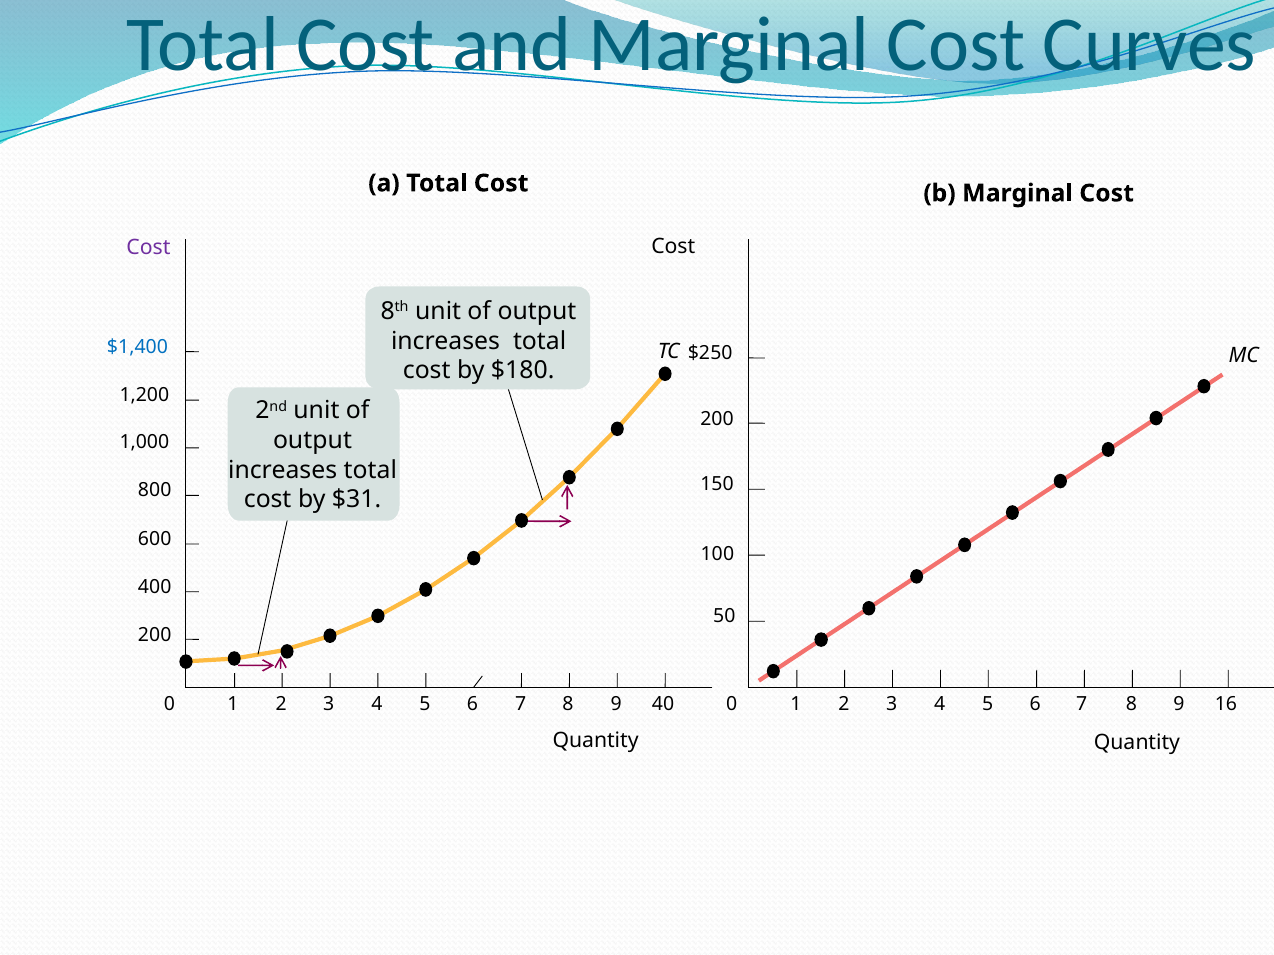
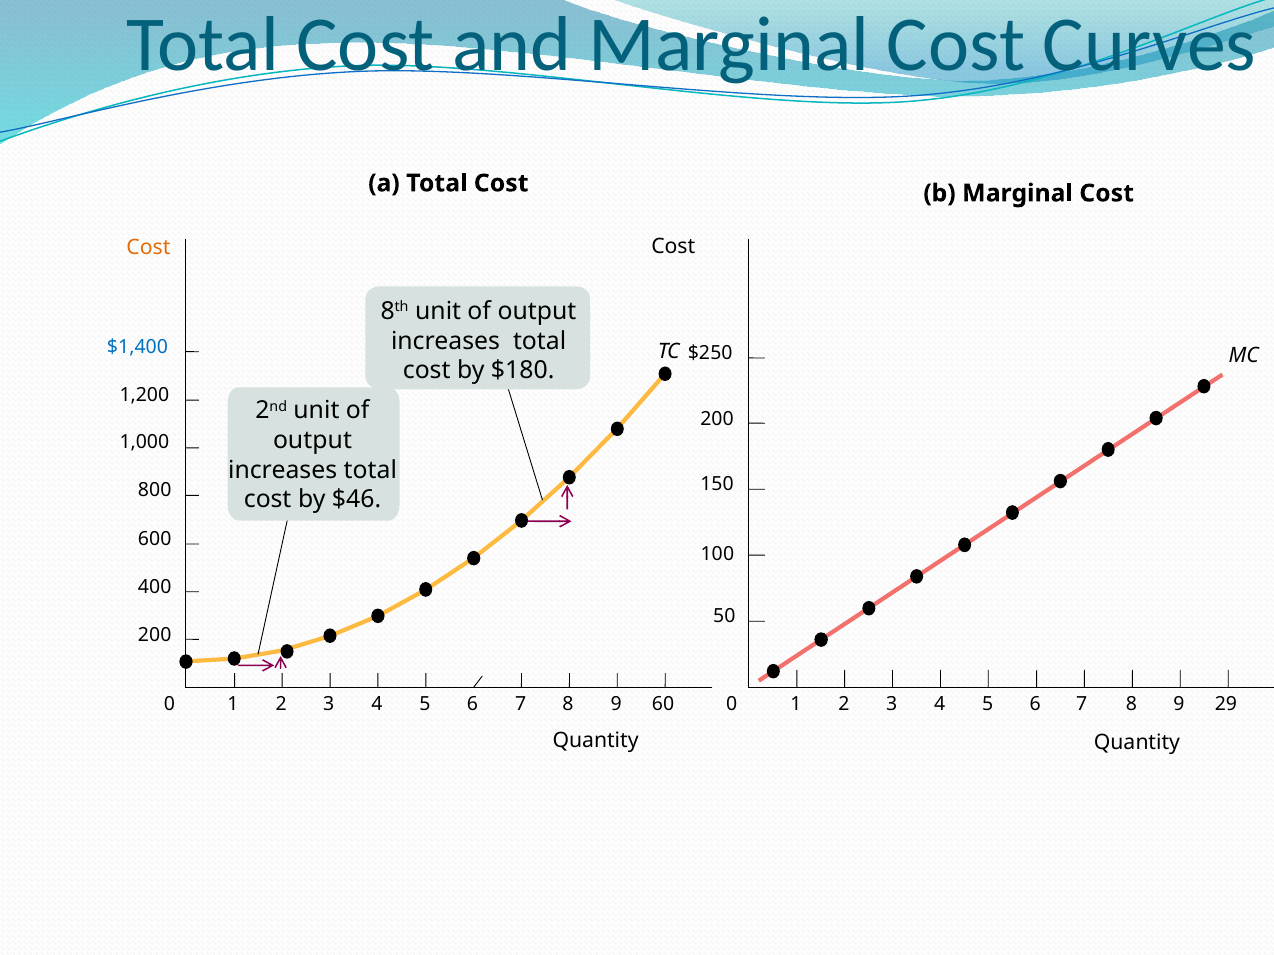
Cost at (148, 247) colour: purple -> orange
$31: $31 -> $46
40: 40 -> 60
16: 16 -> 29
